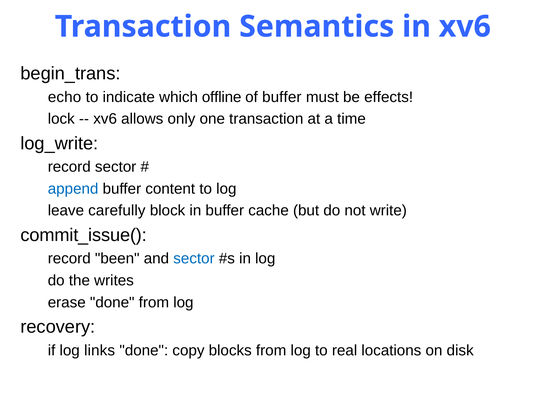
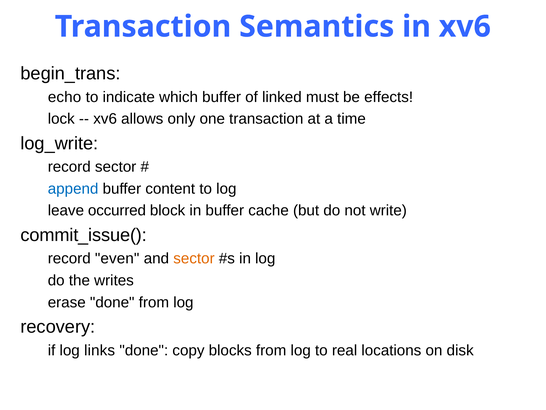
which offline: offline -> buffer
of buffer: buffer -> linked
carefully: carefully -> occurred
been: been -> even
sector at (194, 258) colour: blue -> orange
